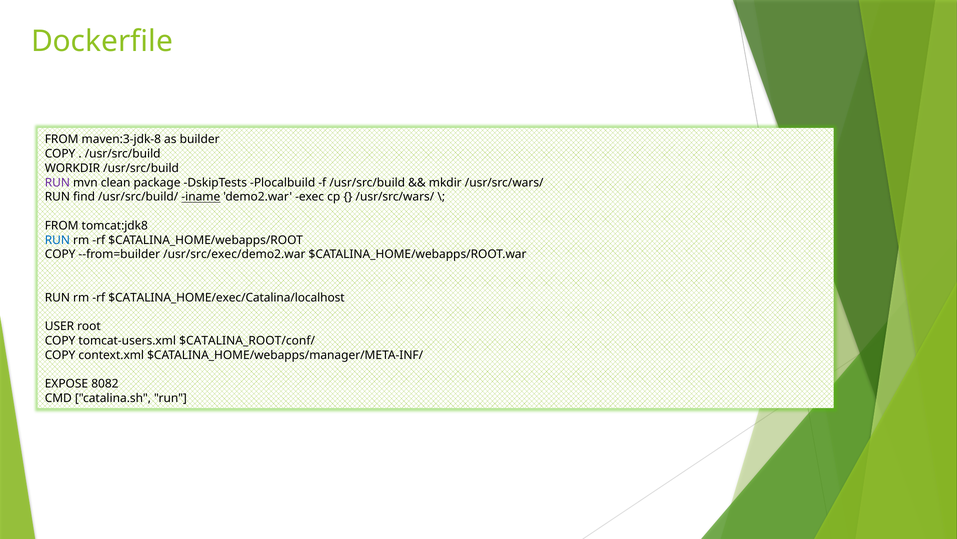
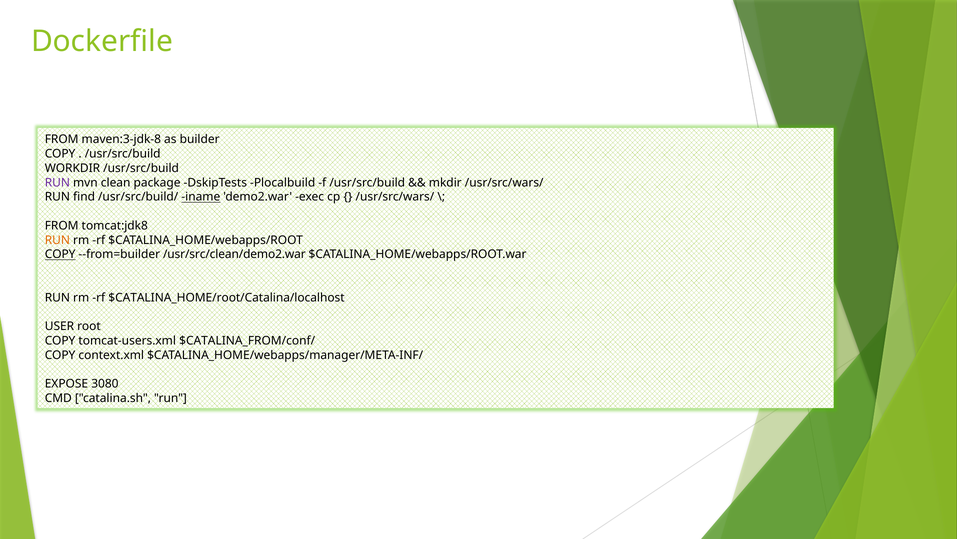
RUN at (57, 240) colour: blue -> orange
COPY at (60, 254) underline: none -> present
/usr/src/exec/demo2.war: /usr/src/exec/demo2.war -> /usr/src/clean/demo2.war
$CATALINA_HOME/exec/Catalina/localhost: $CATALINA_HOME/exec/Catalina/localhost -> $CATALINA_HOME/root/Catalina/localhost
$CATALINA_ROOT/conf/: $CATALINA_ROOT/conf/ -> $CATALINA_FROM/conf/
8082: 8082 -> 3080
